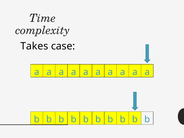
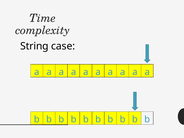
Takes: Takes -> String
